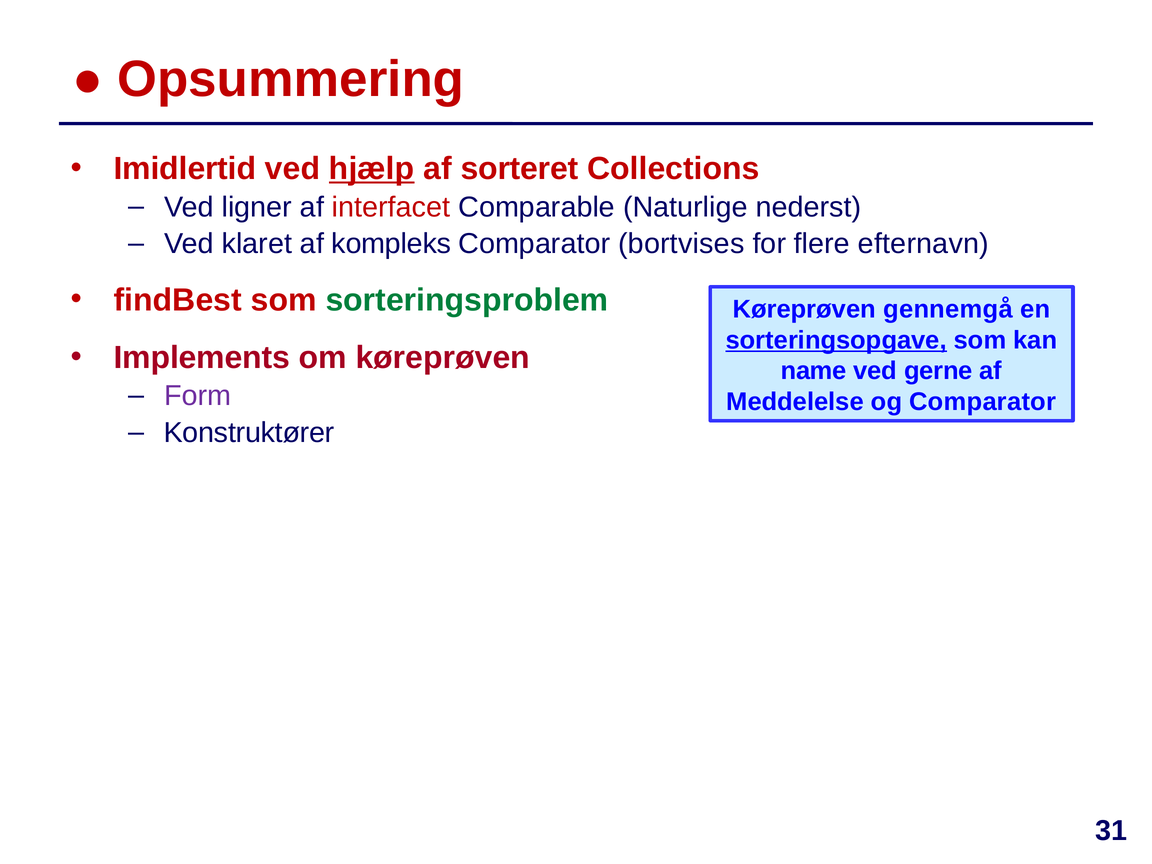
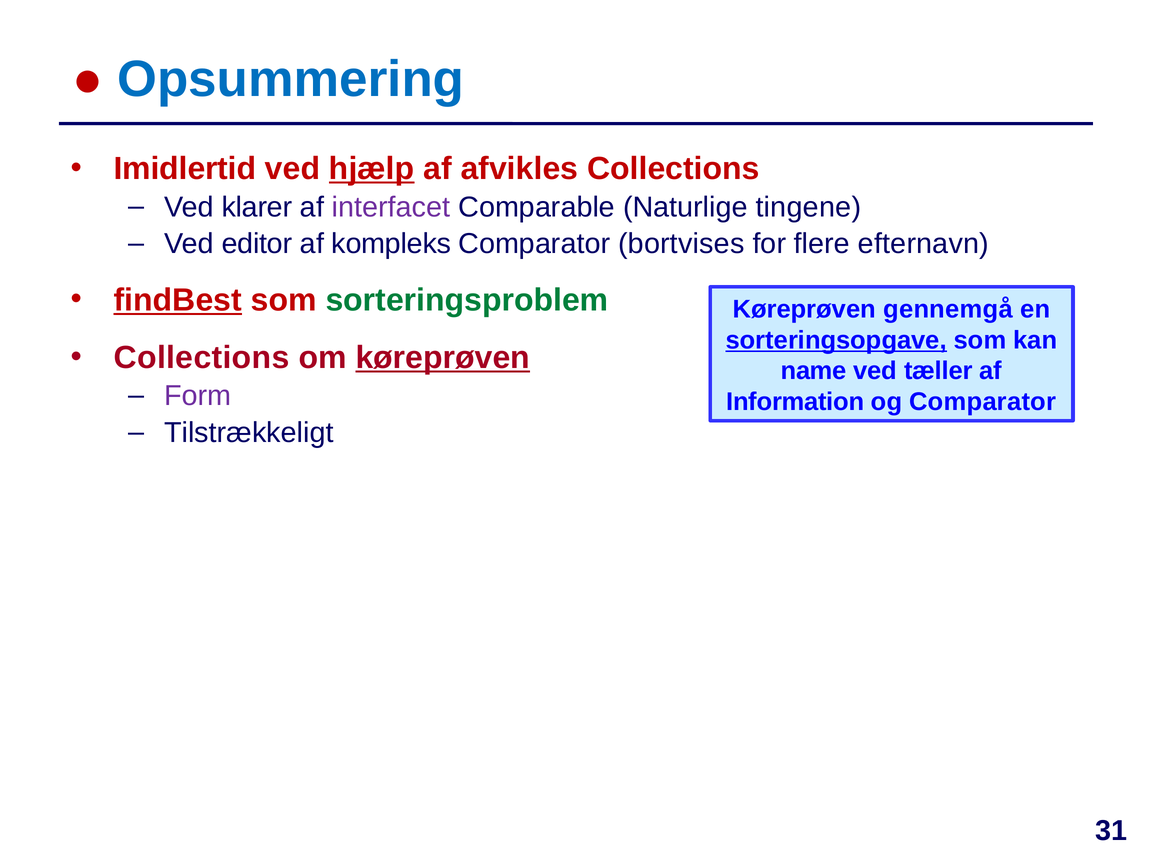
Opsummering colour: red -> blue
sorteret: sorteret -> afvikles
ligner: ligner -> klarer
interfacet colour: red -> purple
nederst: nederst -> tingene
klaret: klaret -> editor
findBest underline: none -> present
Implements at (202, 358): Implements -> Collections
køreprøven at (443, 358) underline: none -> present
gerne: gerne -> tæller
Meddelelse: Meddelelse -> Information
Konstruktører: Konstruktører -> Tilstrækkeligt
